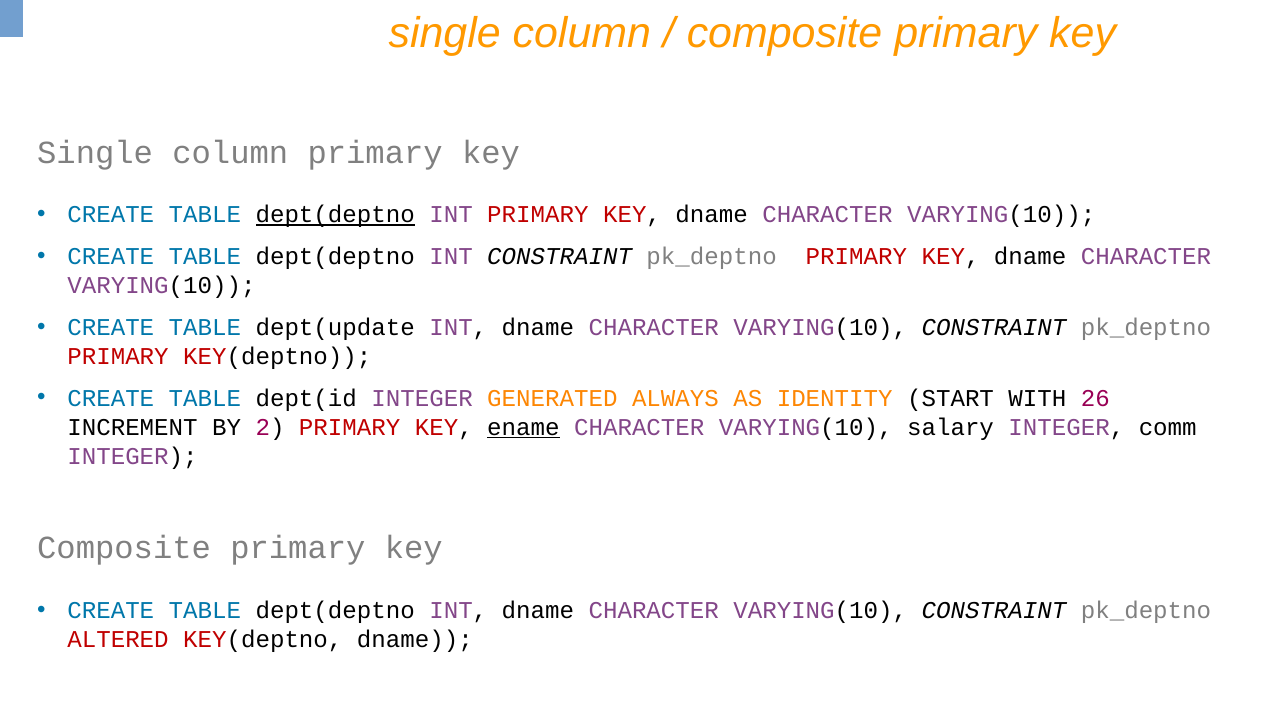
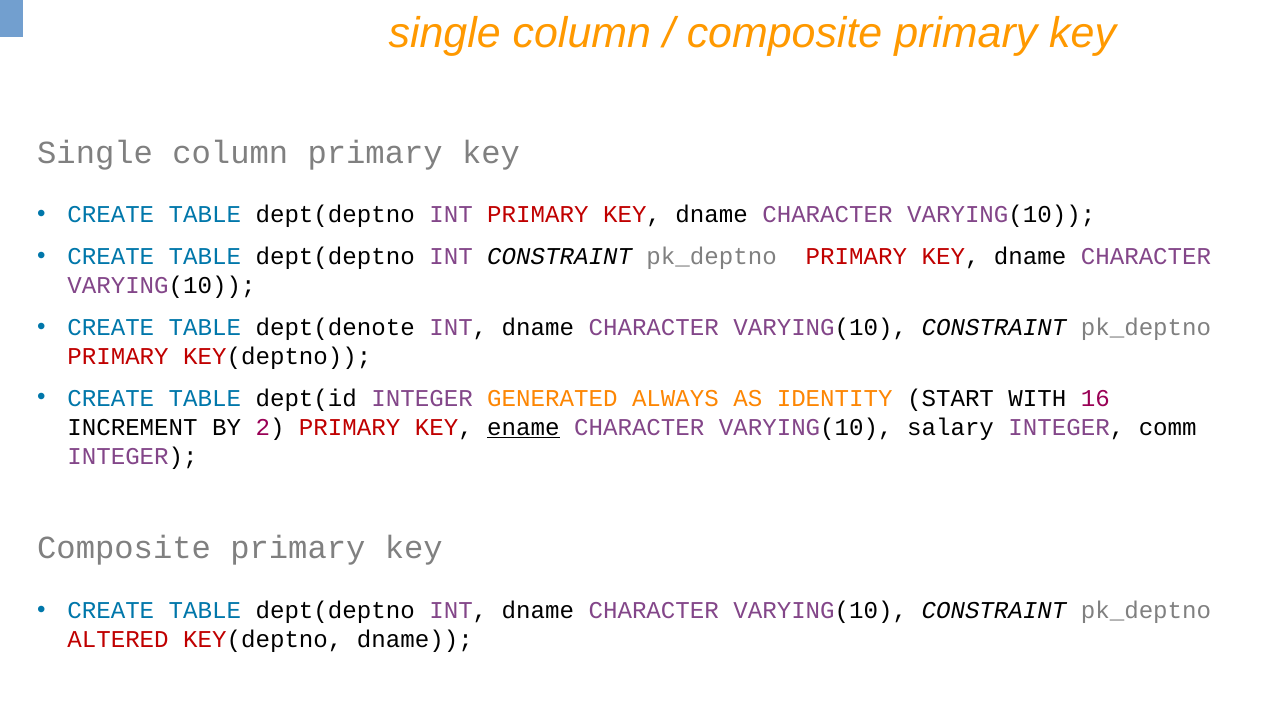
dept(deptno at (335, 215) underline: present -> none
dept(update: dept(update -> dept(denote
26: 26 -> 16
